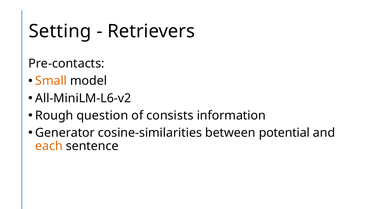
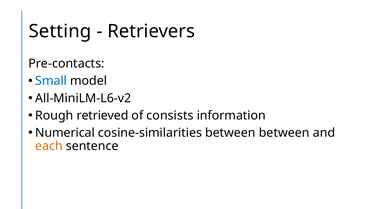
Small colour: orange -> blue
question: question -> retrieved
Generator: Generator -> Numerical
between potential: potential -> between
